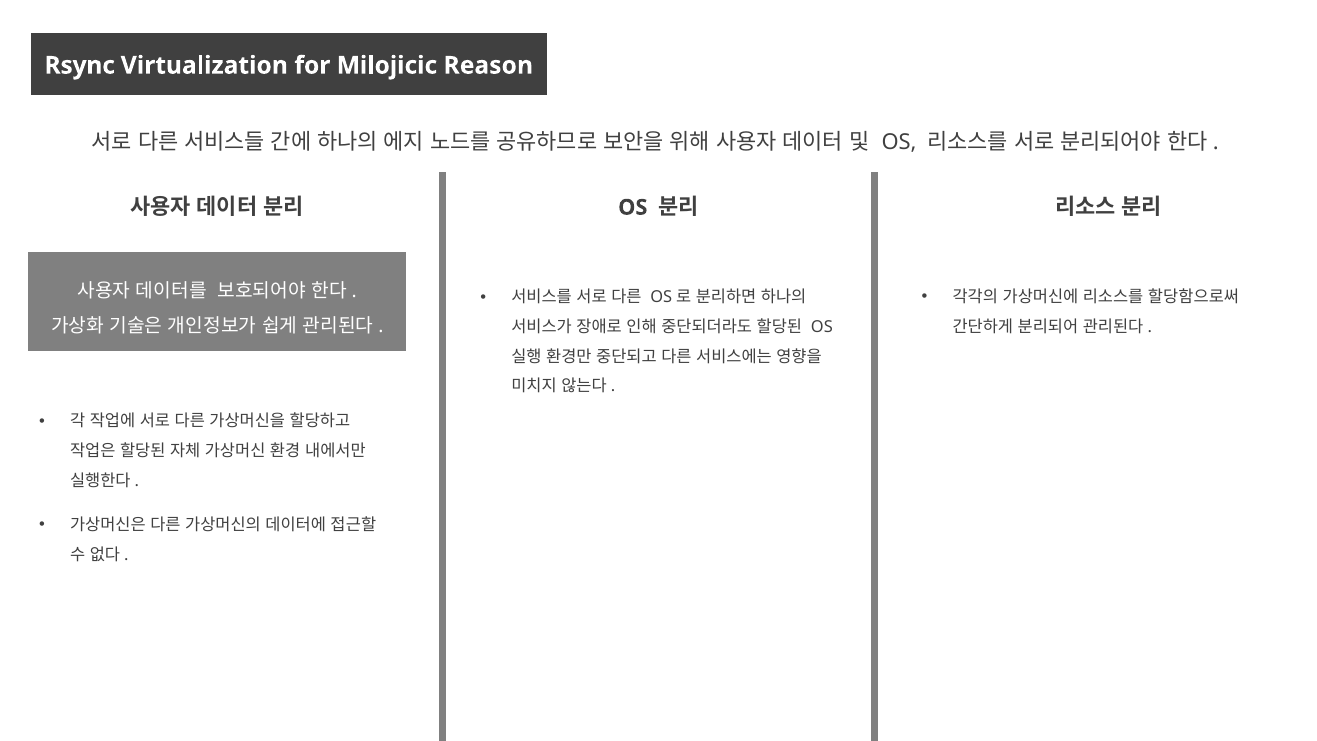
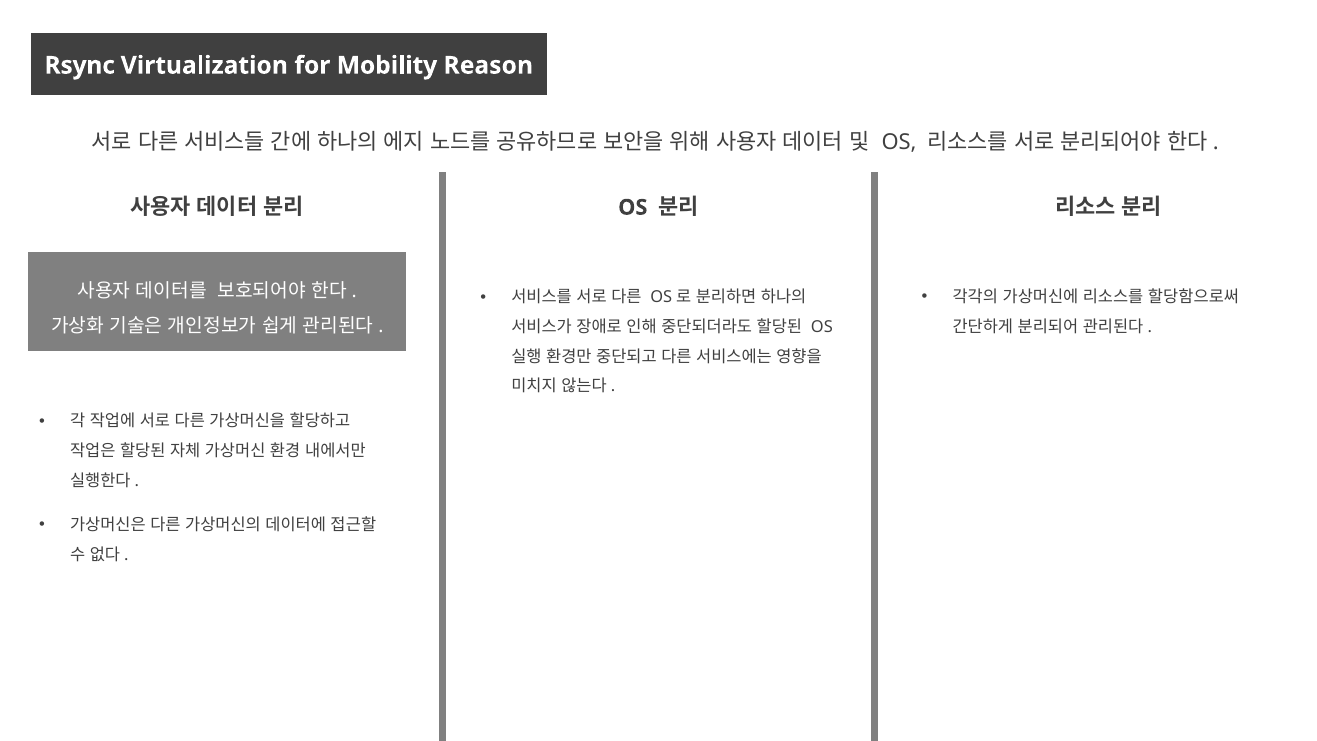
Milojicic: Milojicic -> Mobility
